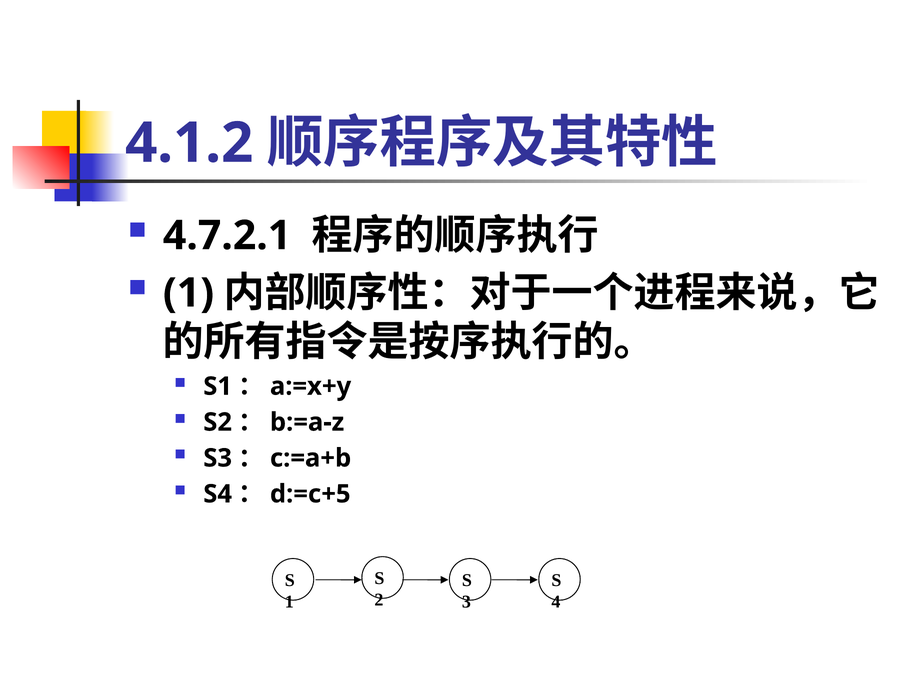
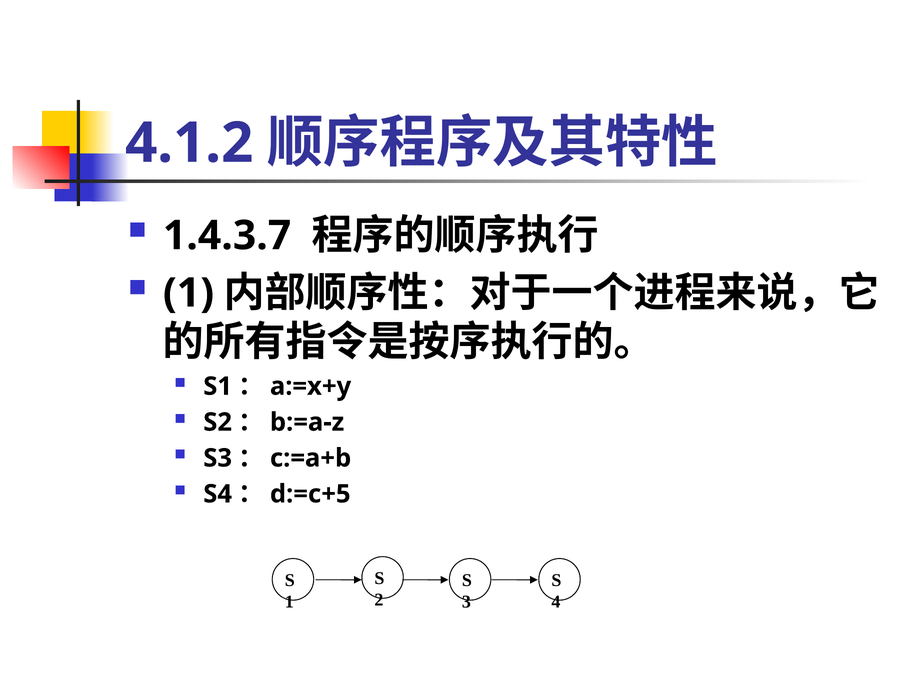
4.7.2.1: 4.7.2.1 -> 1.4.3.7
